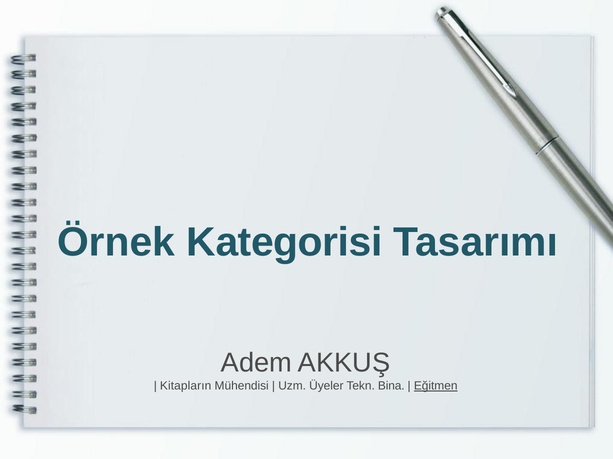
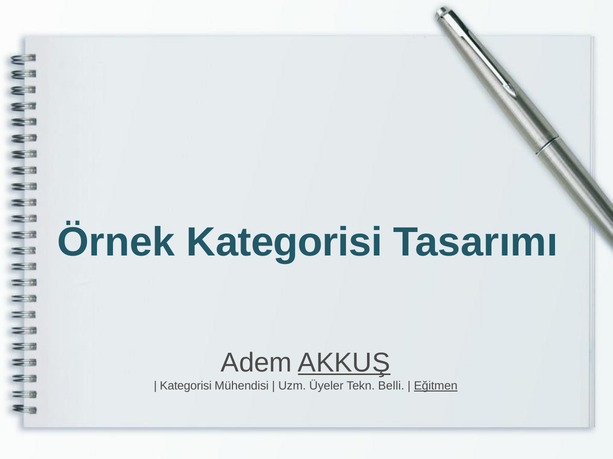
AKKUŞ underline: none -> present
Kitapların at (186, 386): Kitapların -> Kategorisi
Bina: Bina -> Belli
